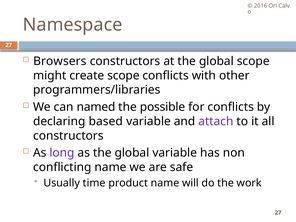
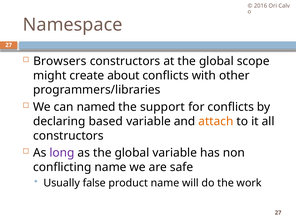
create scope: scope -> about
possible: possible -> support
attach colour: purple -> orange
time: time -> false
